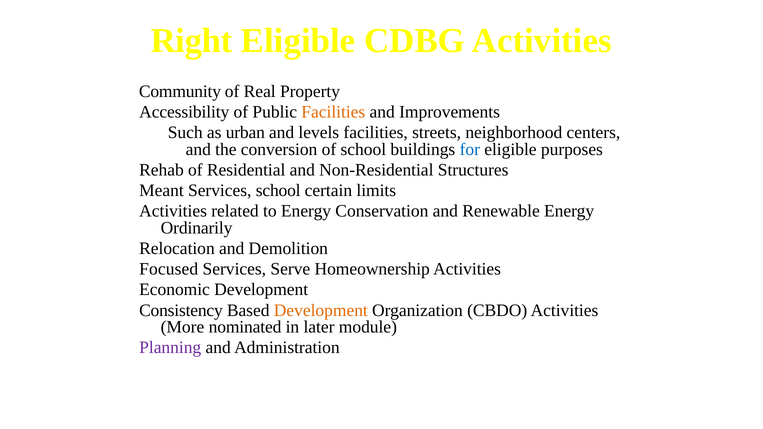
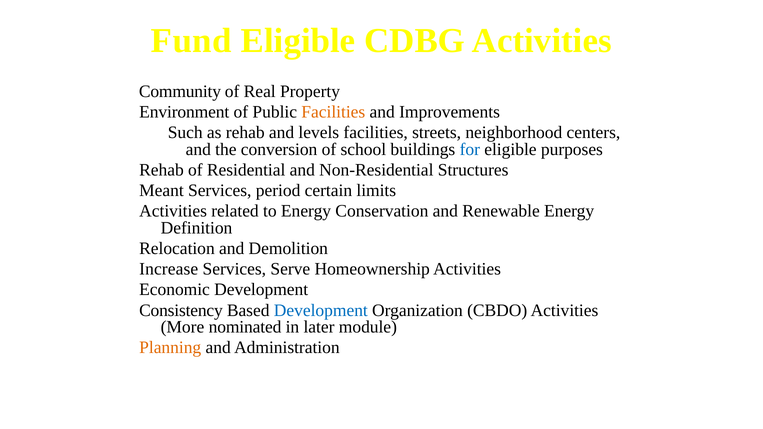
Right: Right -> Fund
Accessibility: Accessibility -> Environment
as urban: urban -> rehab
Services school: school -> period
Ordinarily: Ordinarily -> Definition
Focused: Focused -> Increase
Development at (321, 310) colour: orange -> blue
Planning colour: purple -> orange
